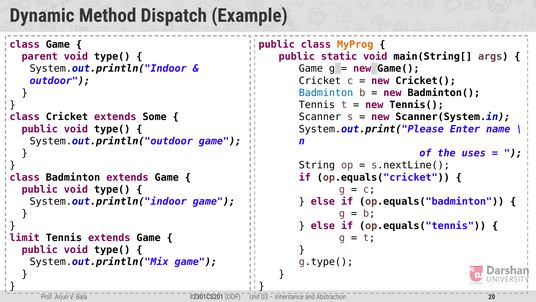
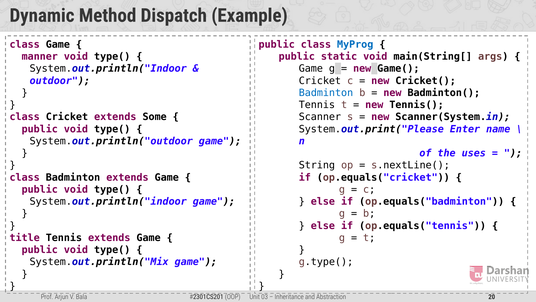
MyProg colour: orange -> blue
parent: parent -> manner
limit: limit -> title
